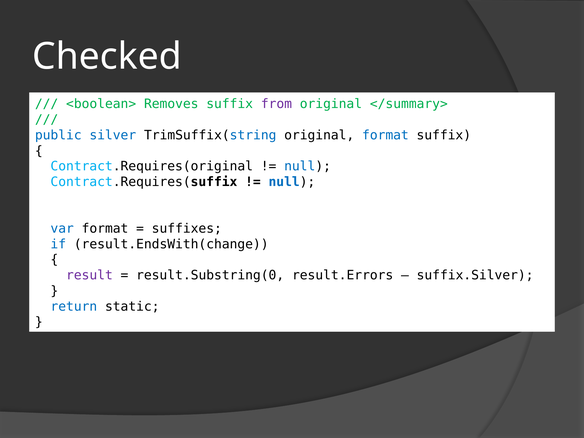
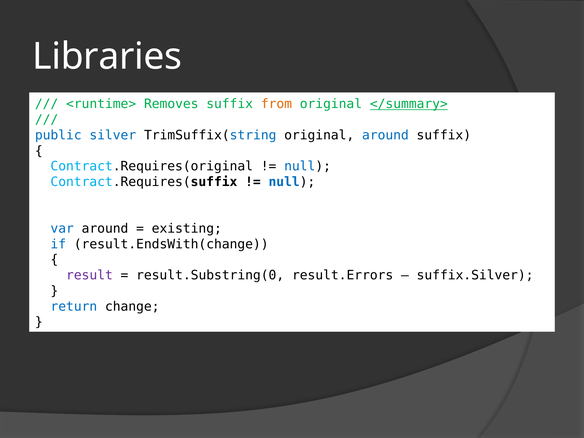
Checked: Checked -> Libraries
<boolean>: <boolean> -> <runtime>
from colour: purple -> orange
</summary> underline: none -> present
original format: format -> around
var format: format -> around
suffixes: suffixes -> existing
static: static -> change
